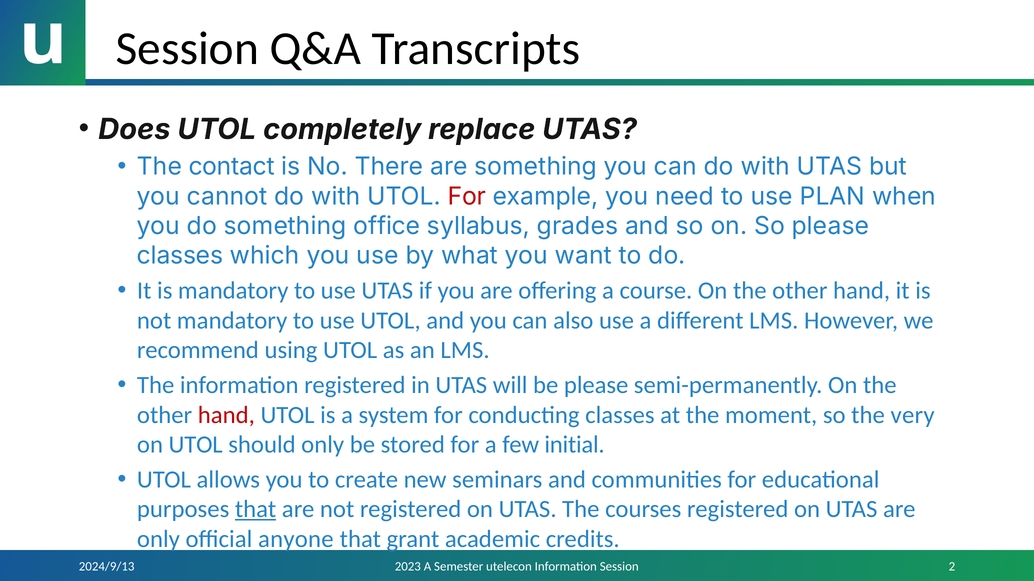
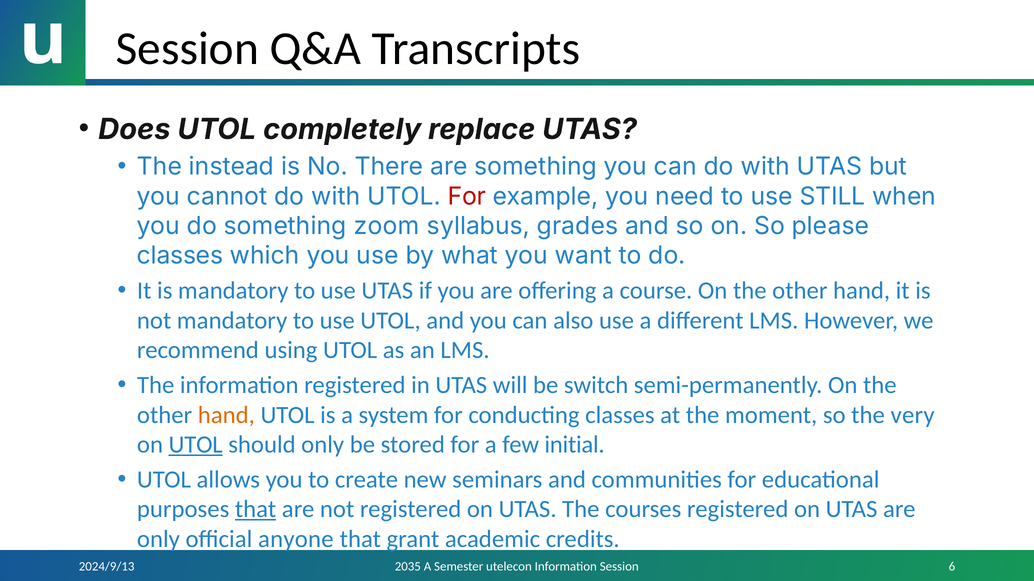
contact: contact -> instead
PLAN: PLAN -> STILL
office: office -> zoom
be please: please -> switch
hand at (226, 415) colour: red -> orange
UTOL at (196, 445) underline: none -> present
2023: 2023 -> 2035
2: 2 -> 6
